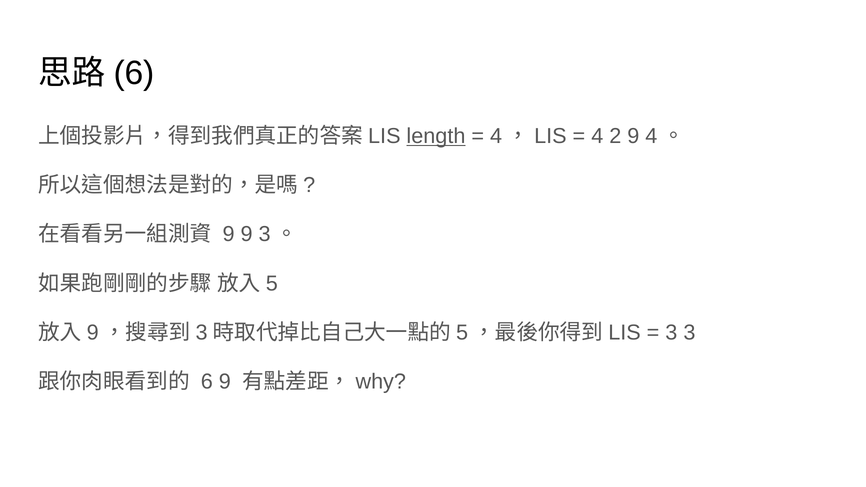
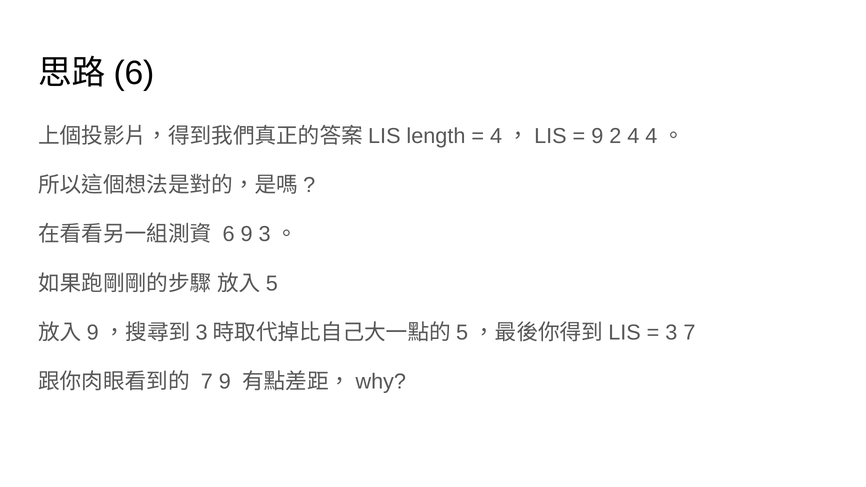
length underline: present -> none
4 at (597, 136): 4 -> 9
2 9: 9 -> 4
9 at (229, 234): 9 -> 6
3 3: 3 -> 7
6 at (207, 382): 6 -> 7
